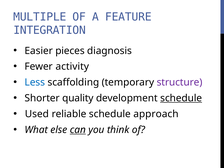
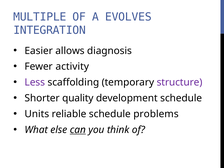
FEATURE: FEATURE -> EVOLVES
pieces: pieces -> allows
Less colour: blue -> purple
schedule at (181, 98) underline: present -> none
Used: Used -> Units
approach: approach -> problems
